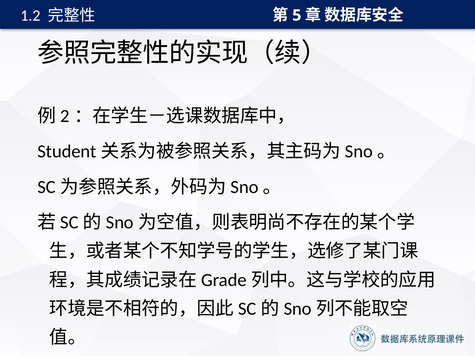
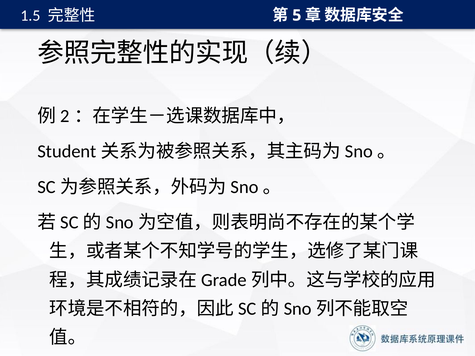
1.2: 1.2 -> 1.5
